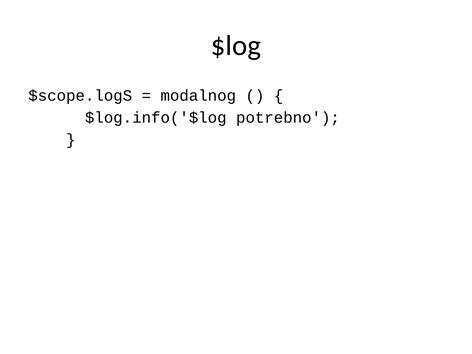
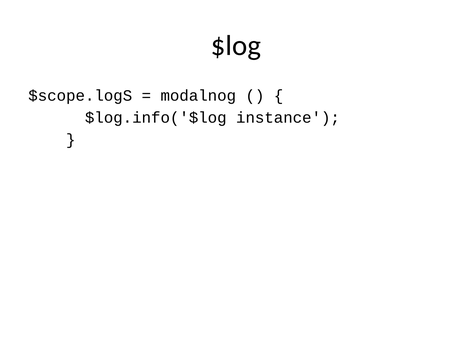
potrebno: potrebno -> instance
